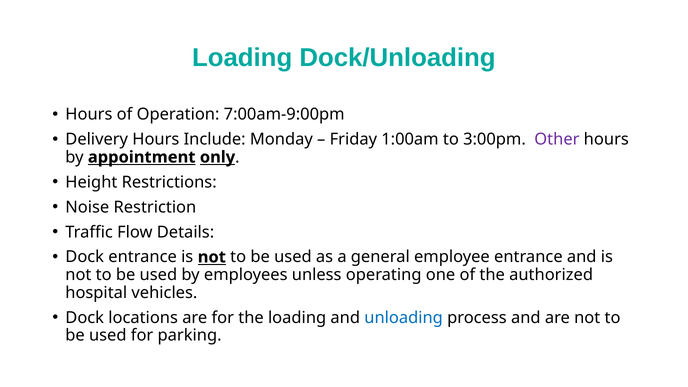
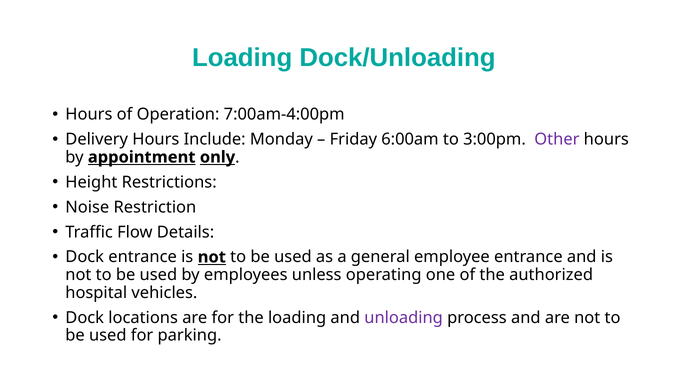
7:00am-9:00pm: 7:00am-9:00pm -> 7:00am-4:00pm
1:00am: 1:00am -> 6:00am
unloading colour: blue -> purple
